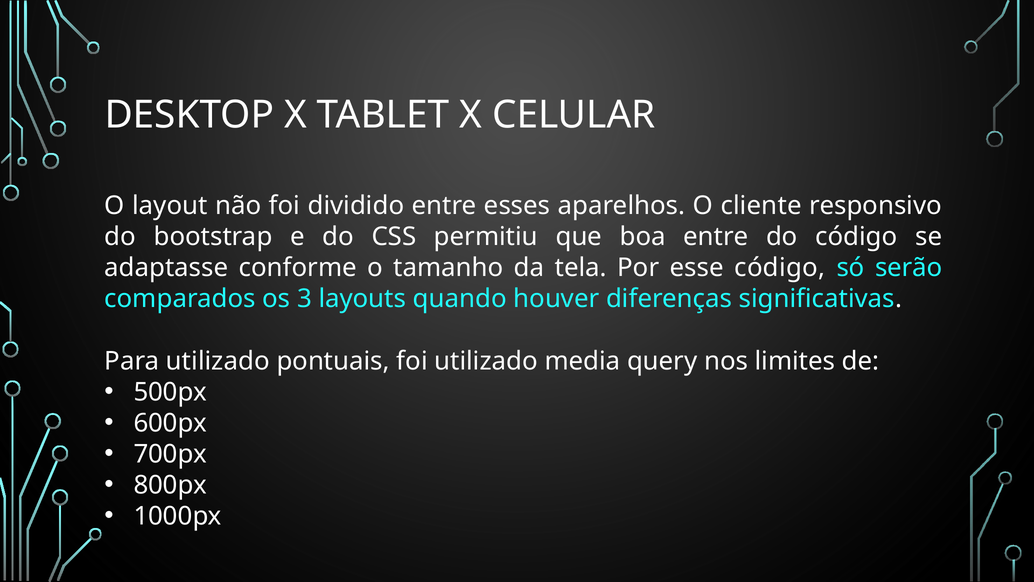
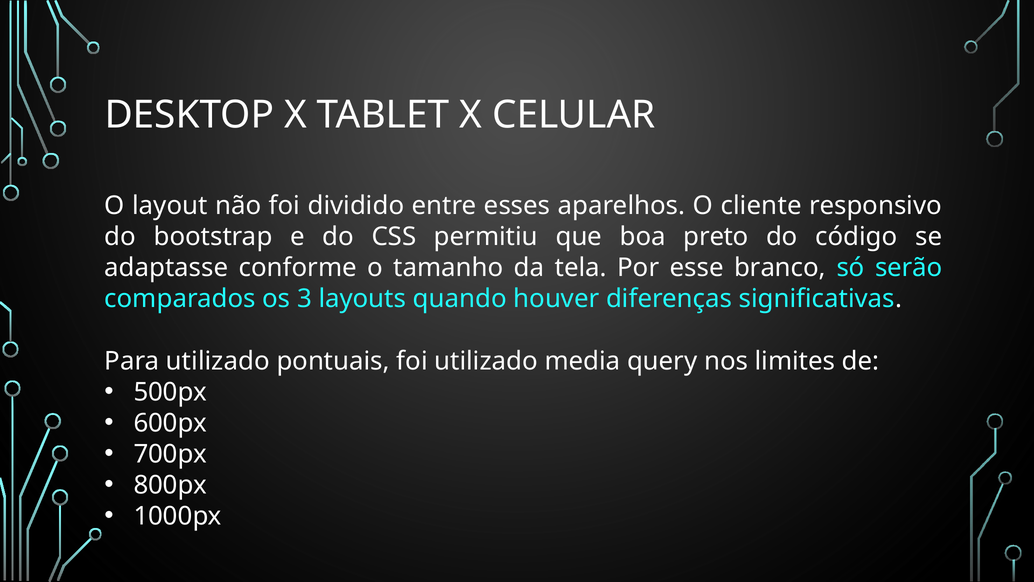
boa entre: entre -> preto
esse código: código -> branco
